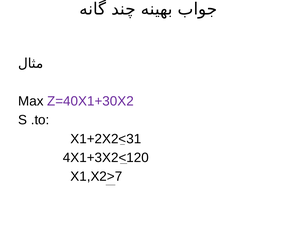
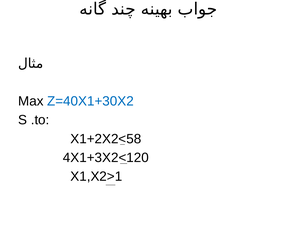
Z=40X1+30X2 colour: purple -> blue
X1+2X2<31: X1+2X2<31 -> X1+2X2<58
X1,X2>7: X1,X2>7 -> X1,X2>1
